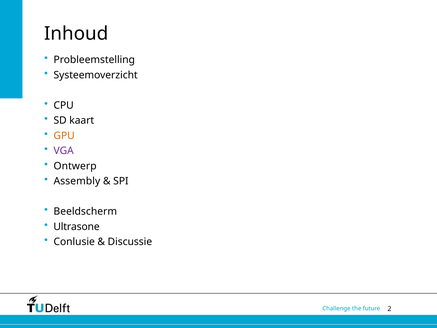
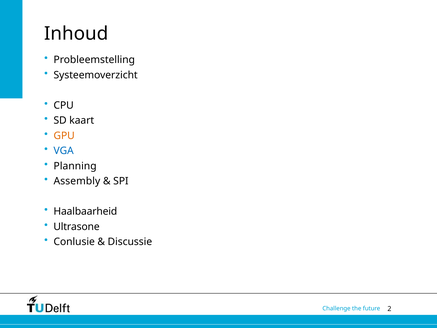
VGA colour: purple -> blue
Ontwerp: Ontwerp -> Planning
Beeldscherm: Beeldscherm -> Haalbaarheid
